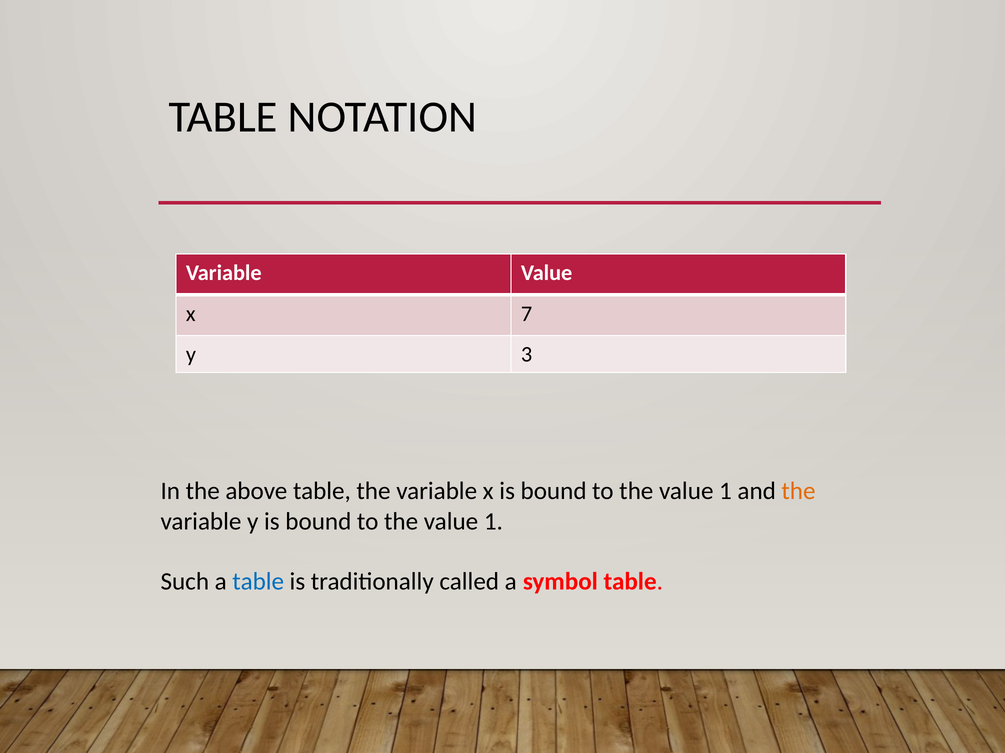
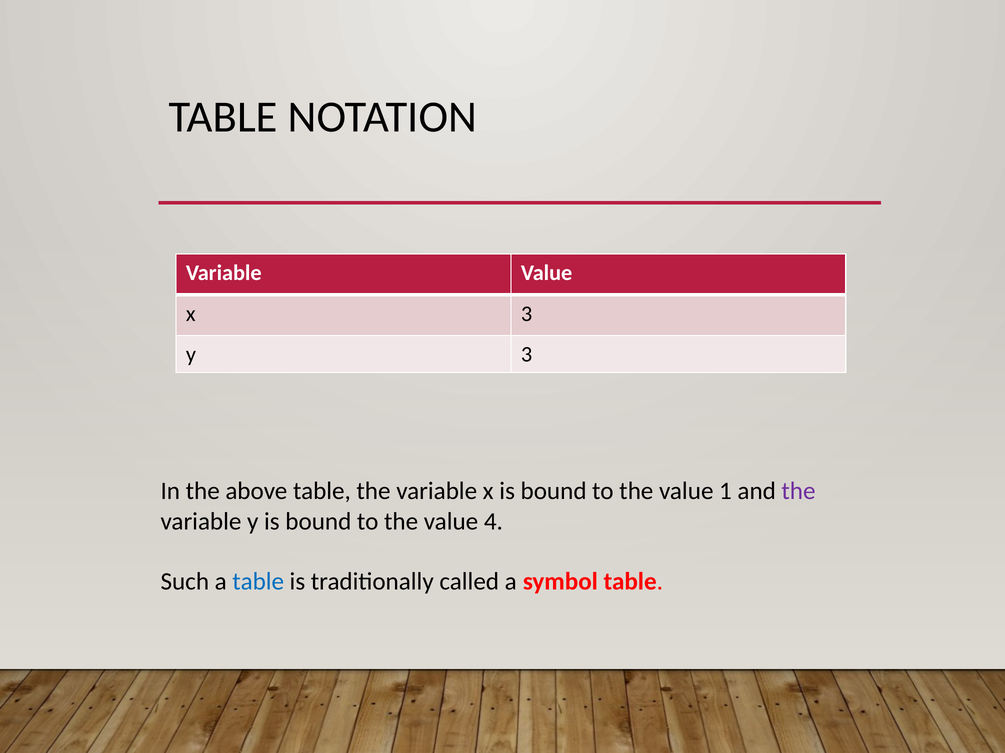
x 7: 7 -> 3
the at (799, 492) colour: orange -> purple
1 at (493, 522): 1 -> 4
